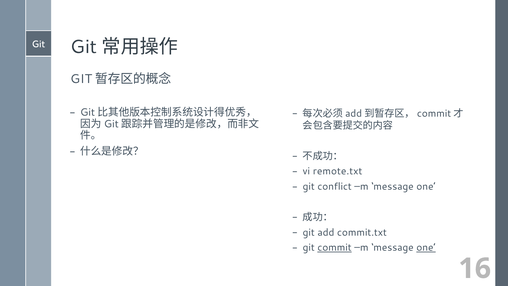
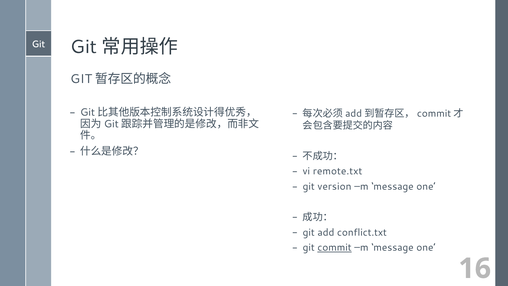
conflict: conflict -> version
commit.txt: commit.txt -> conflict.txt
one at (426, 247) underline: present -> none
